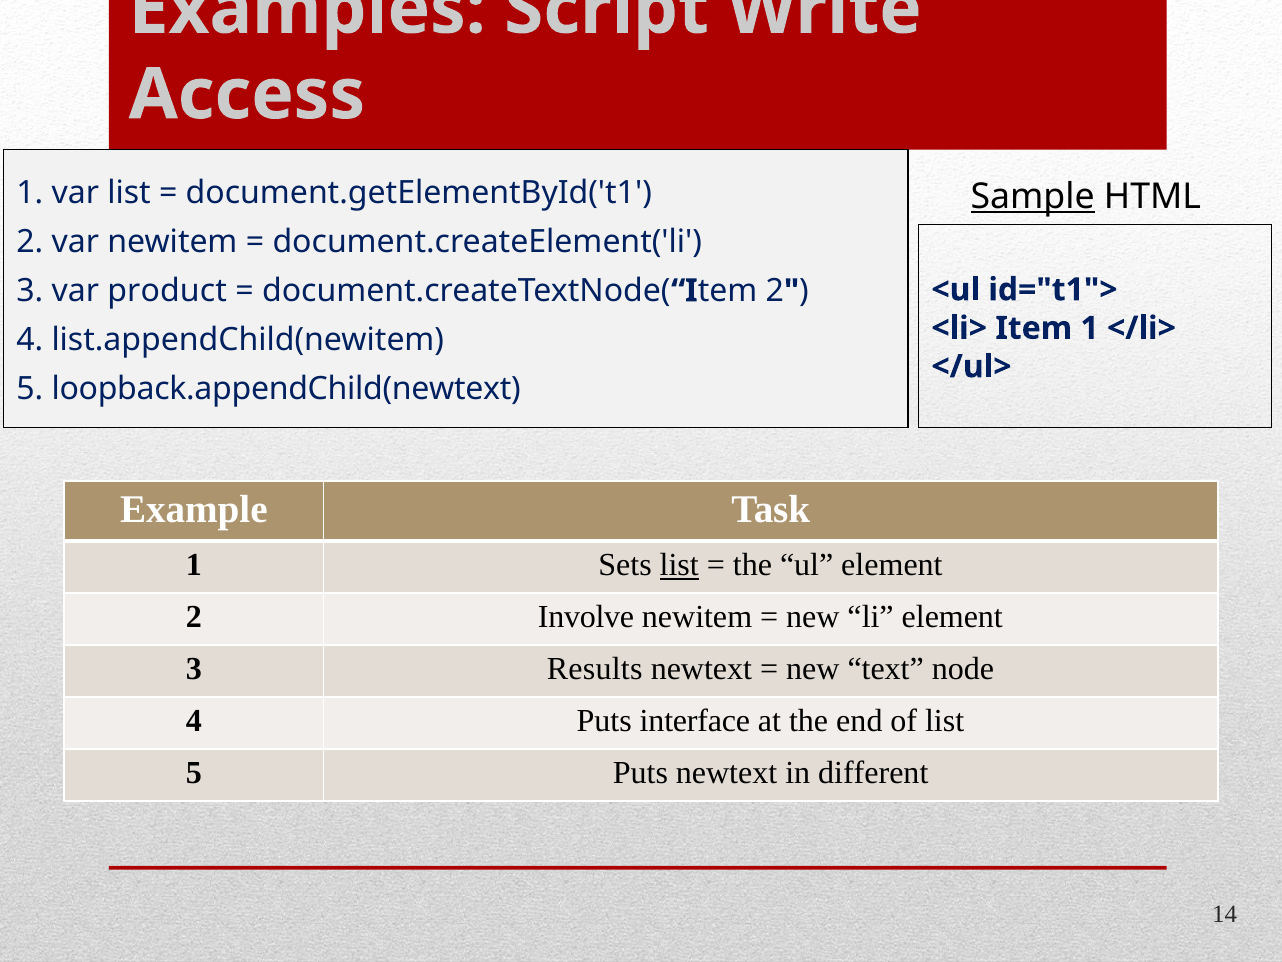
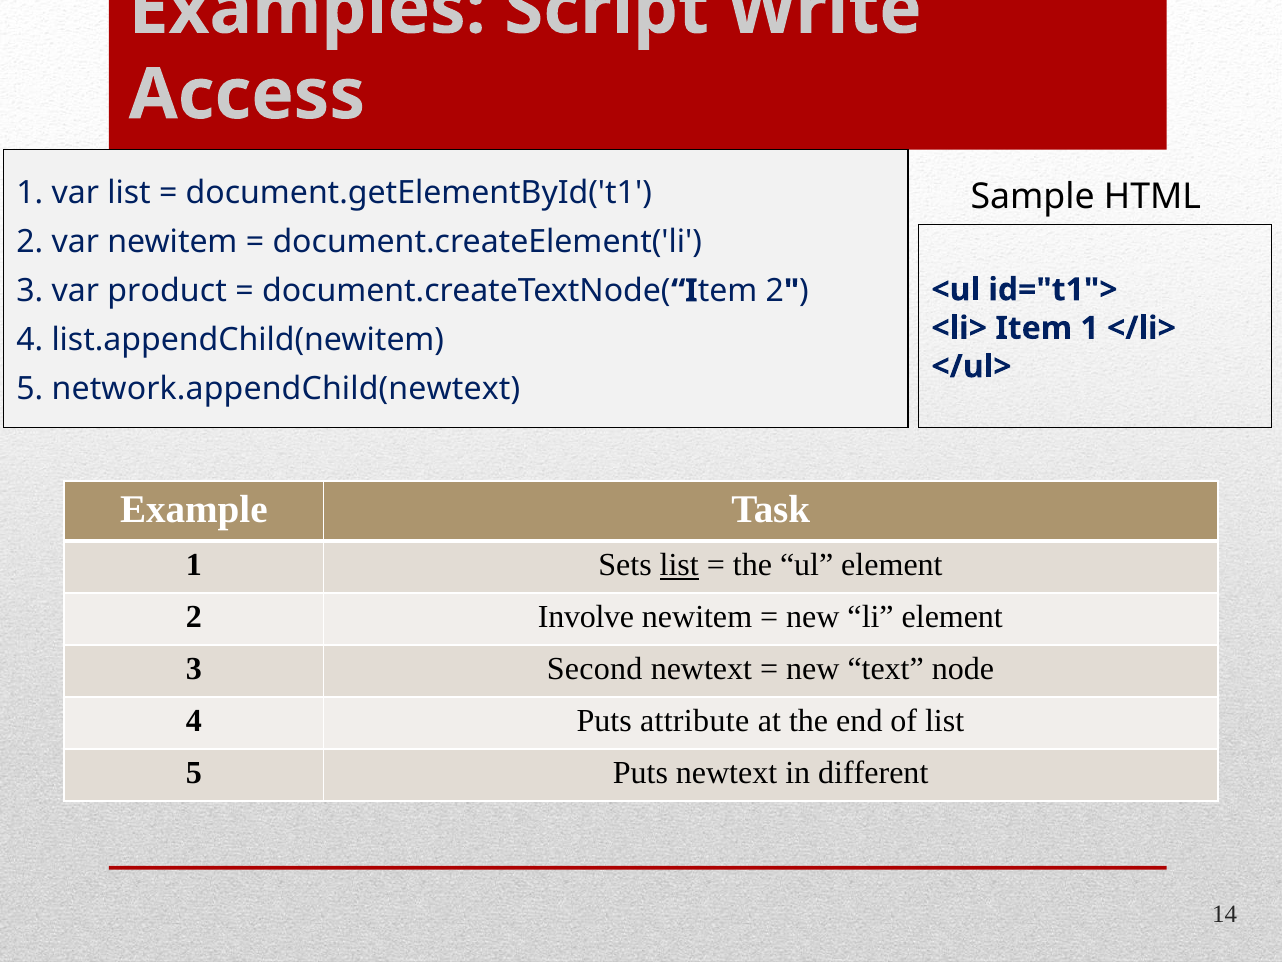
Sample underline: present -> none
loopback.appendChild(newtext: loopback.appendChild(newtext -> network.appendChild(newtext
Results: Results -> Second
interface: interface -> attribute
